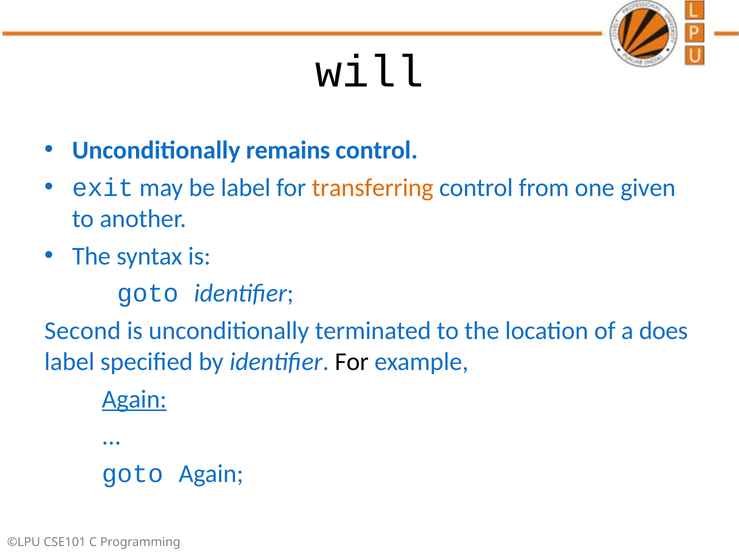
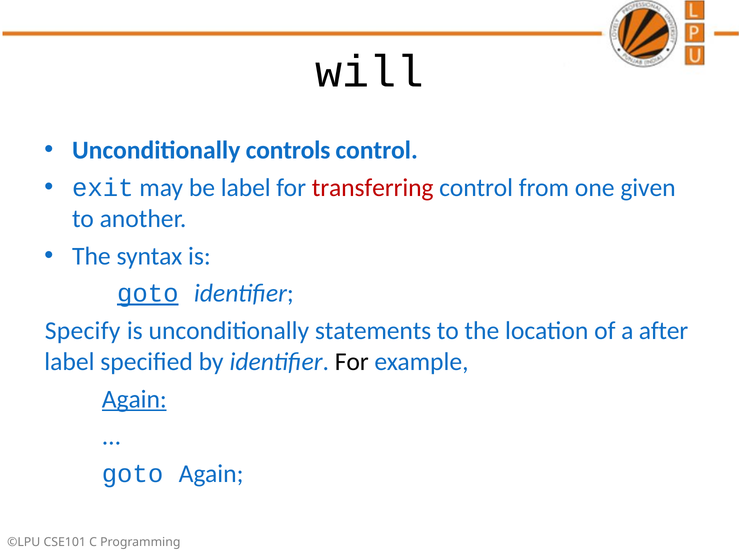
remains: remains -> controls
transferring colour: orange -> red
goto at (148, 293) underline: none -> present
Second: Second -> Specify
terminated: terminated -> statements
does: does -> after
